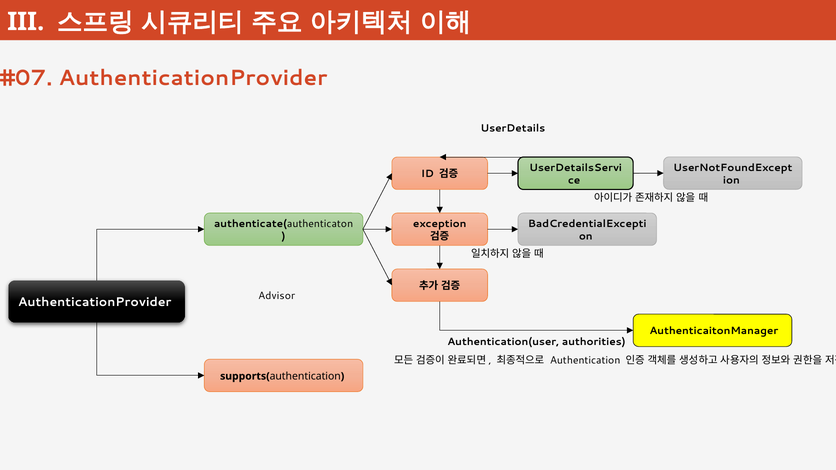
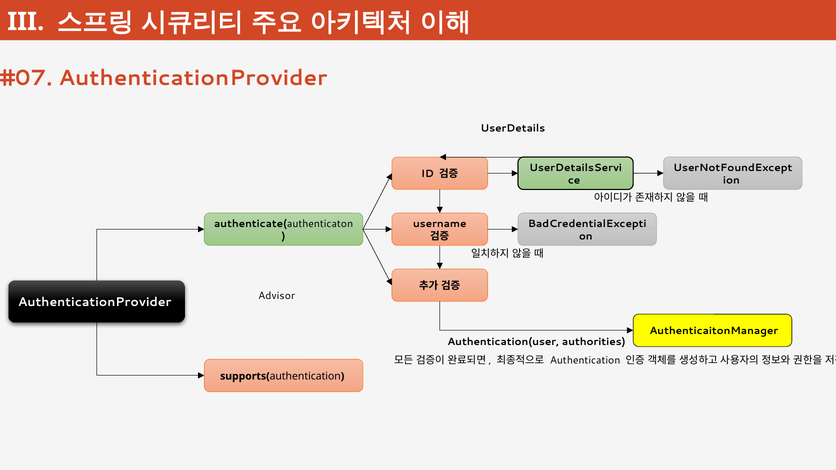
exception: exception -> username
